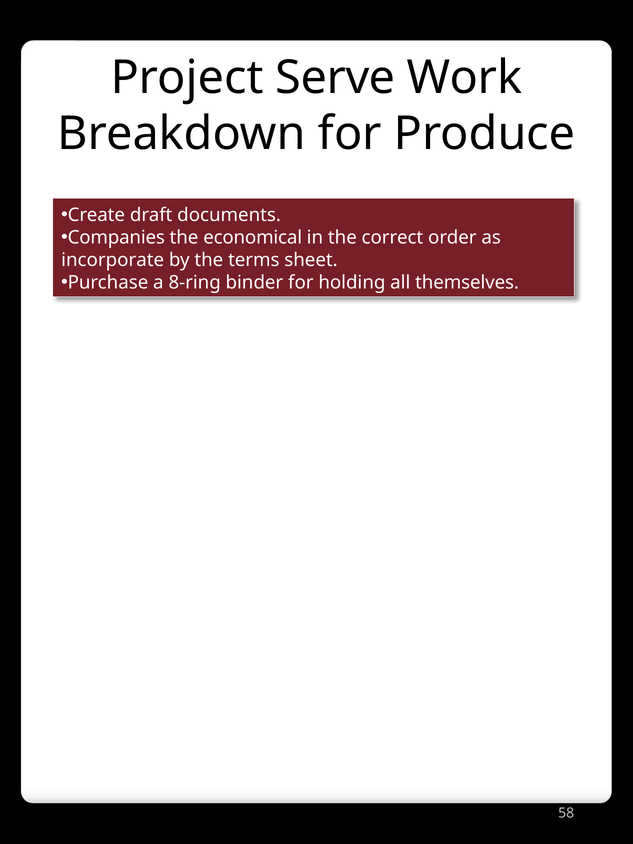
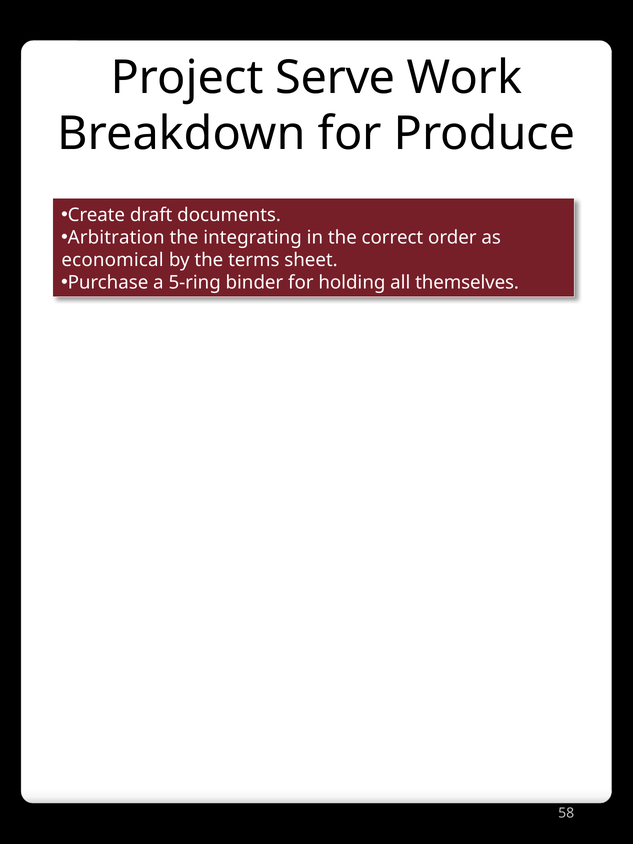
Companies: Companies -> Arbitration
economical: economical -> integrating
incorporate: incorporate -> economical
8-ring: 8-ring -> 5-ring
